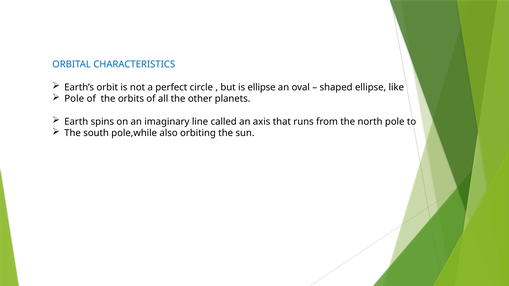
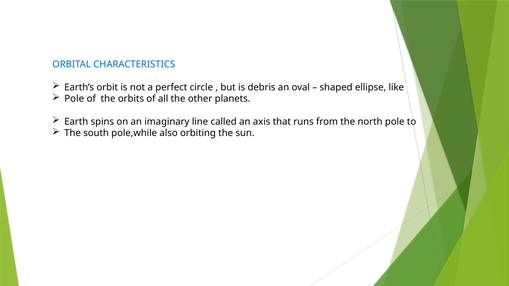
is ellipse: ellipse -> debris
